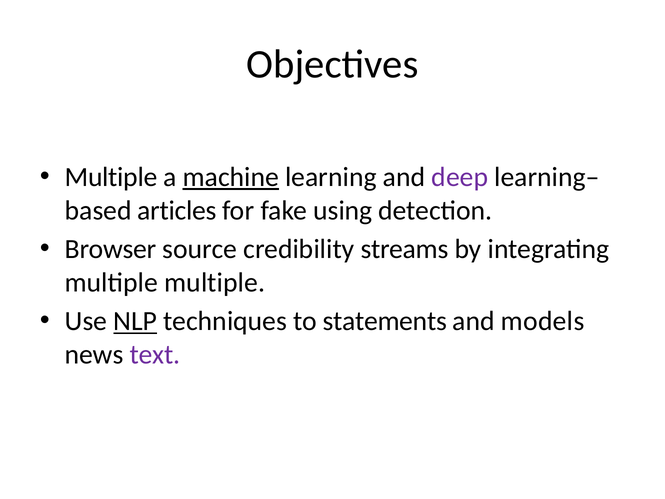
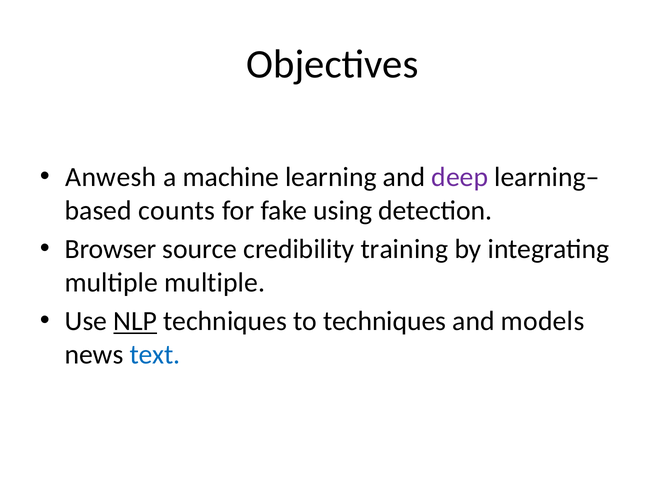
Multiple at (111, 177): Multiple -> Anwesh
machine underline: present -> none
articles: articles -> counts
streams: streams -> training
to statements: statements -> techniques
text colour: purple -> blue
